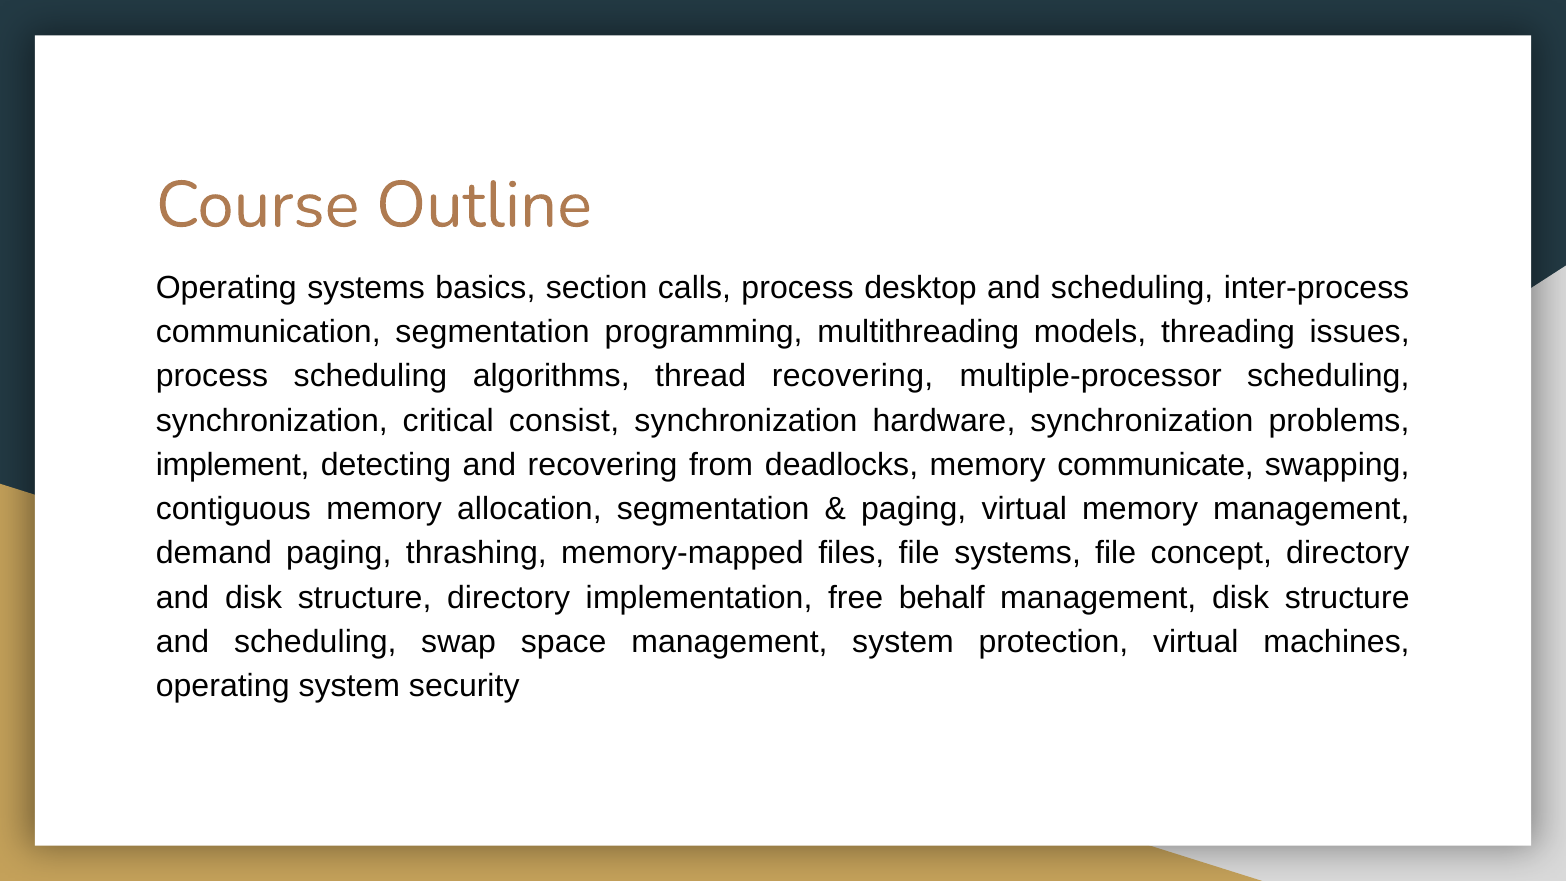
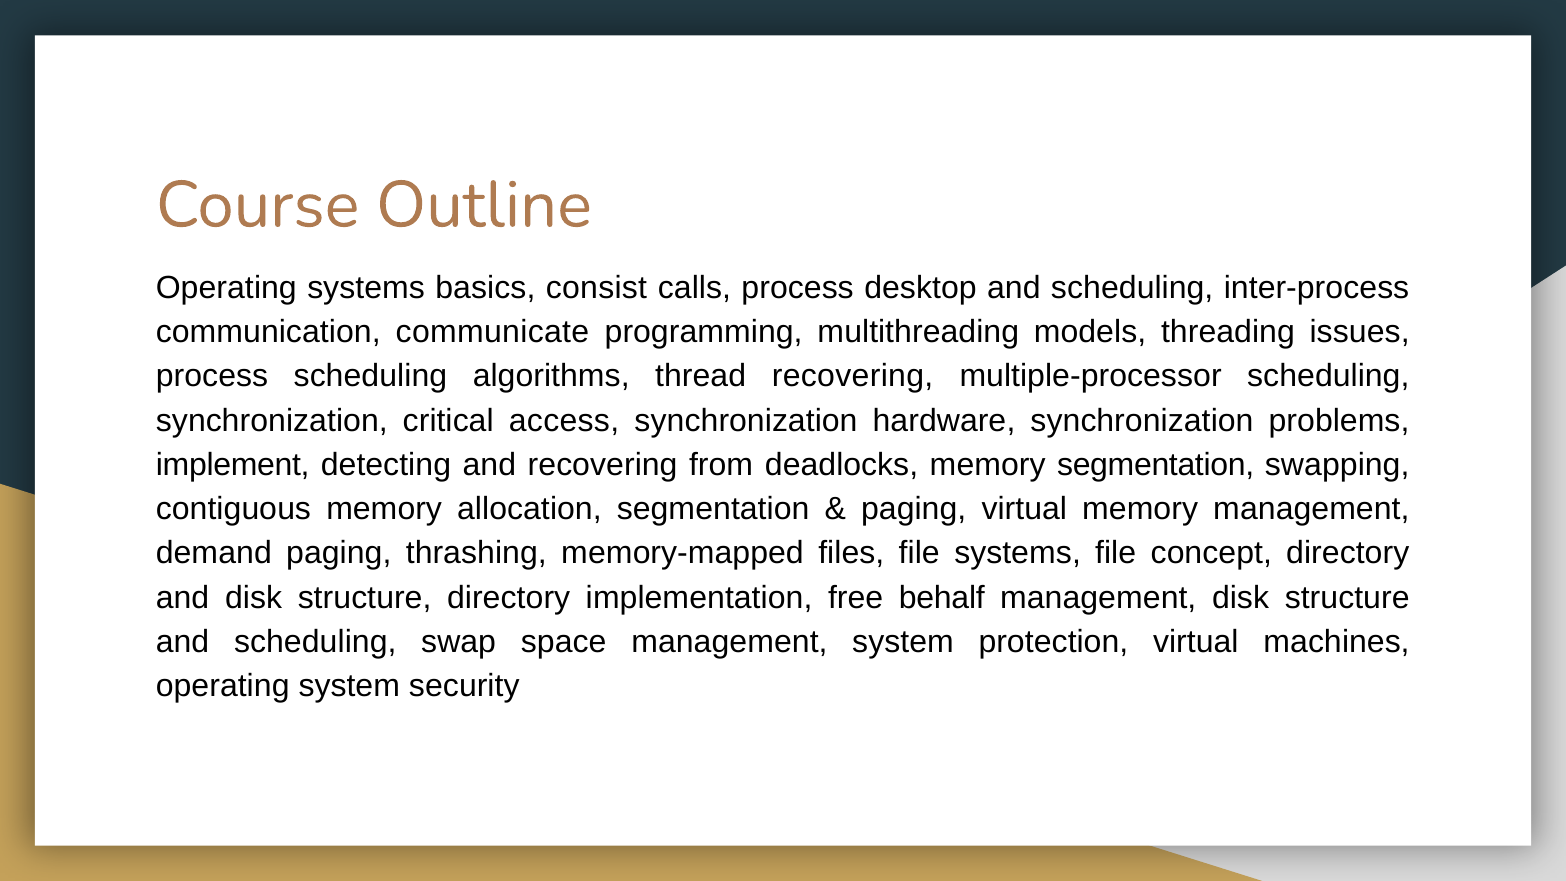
section: section -> consist
communication segmentation: segmentation -> communicate
consist: consist -> access
memory communicate: communicate -> segmentation
